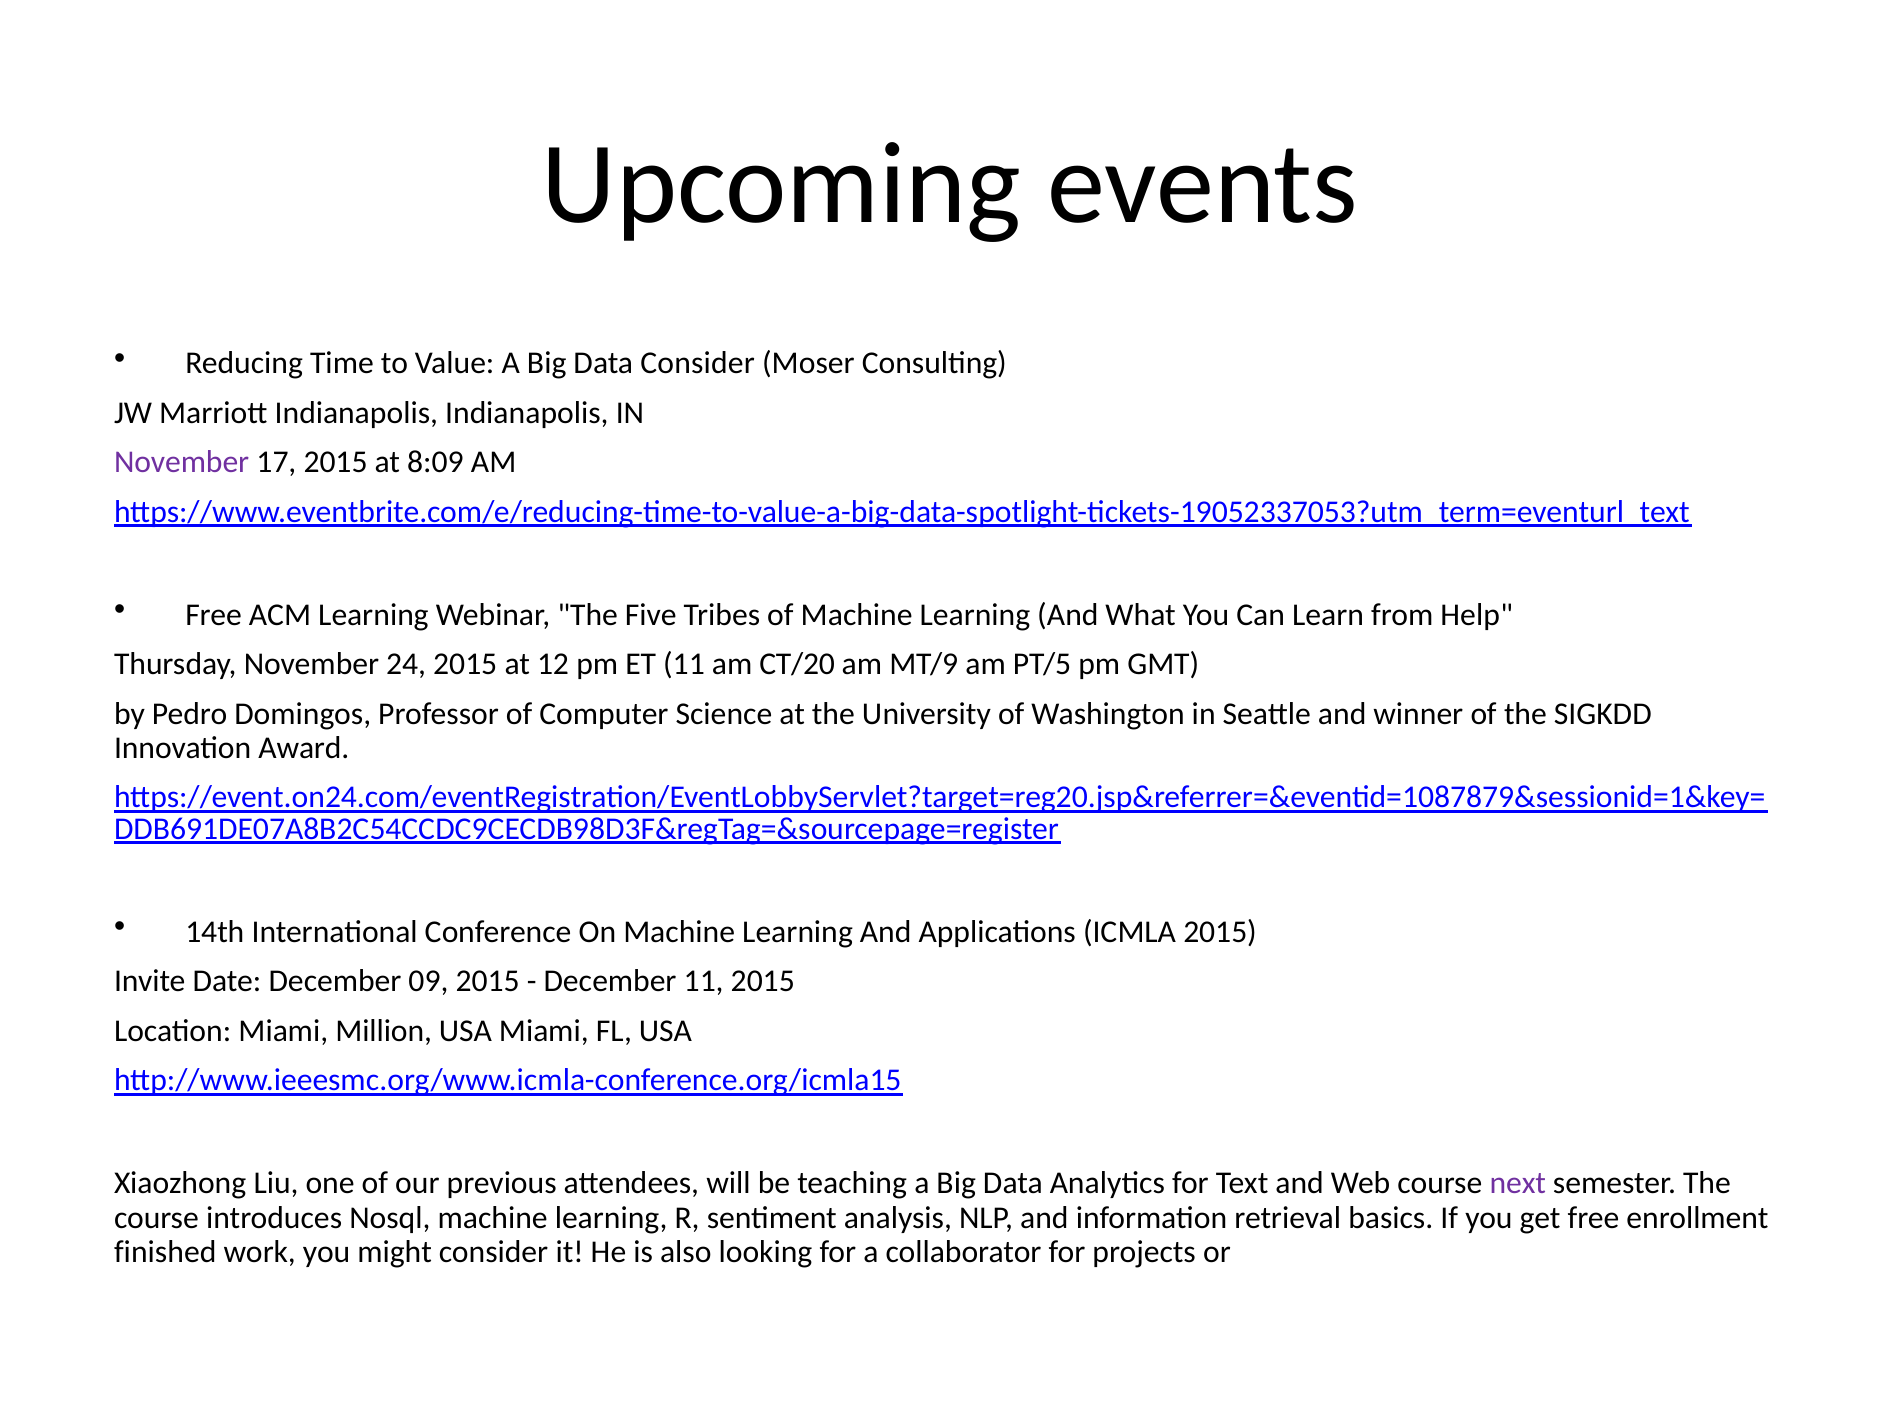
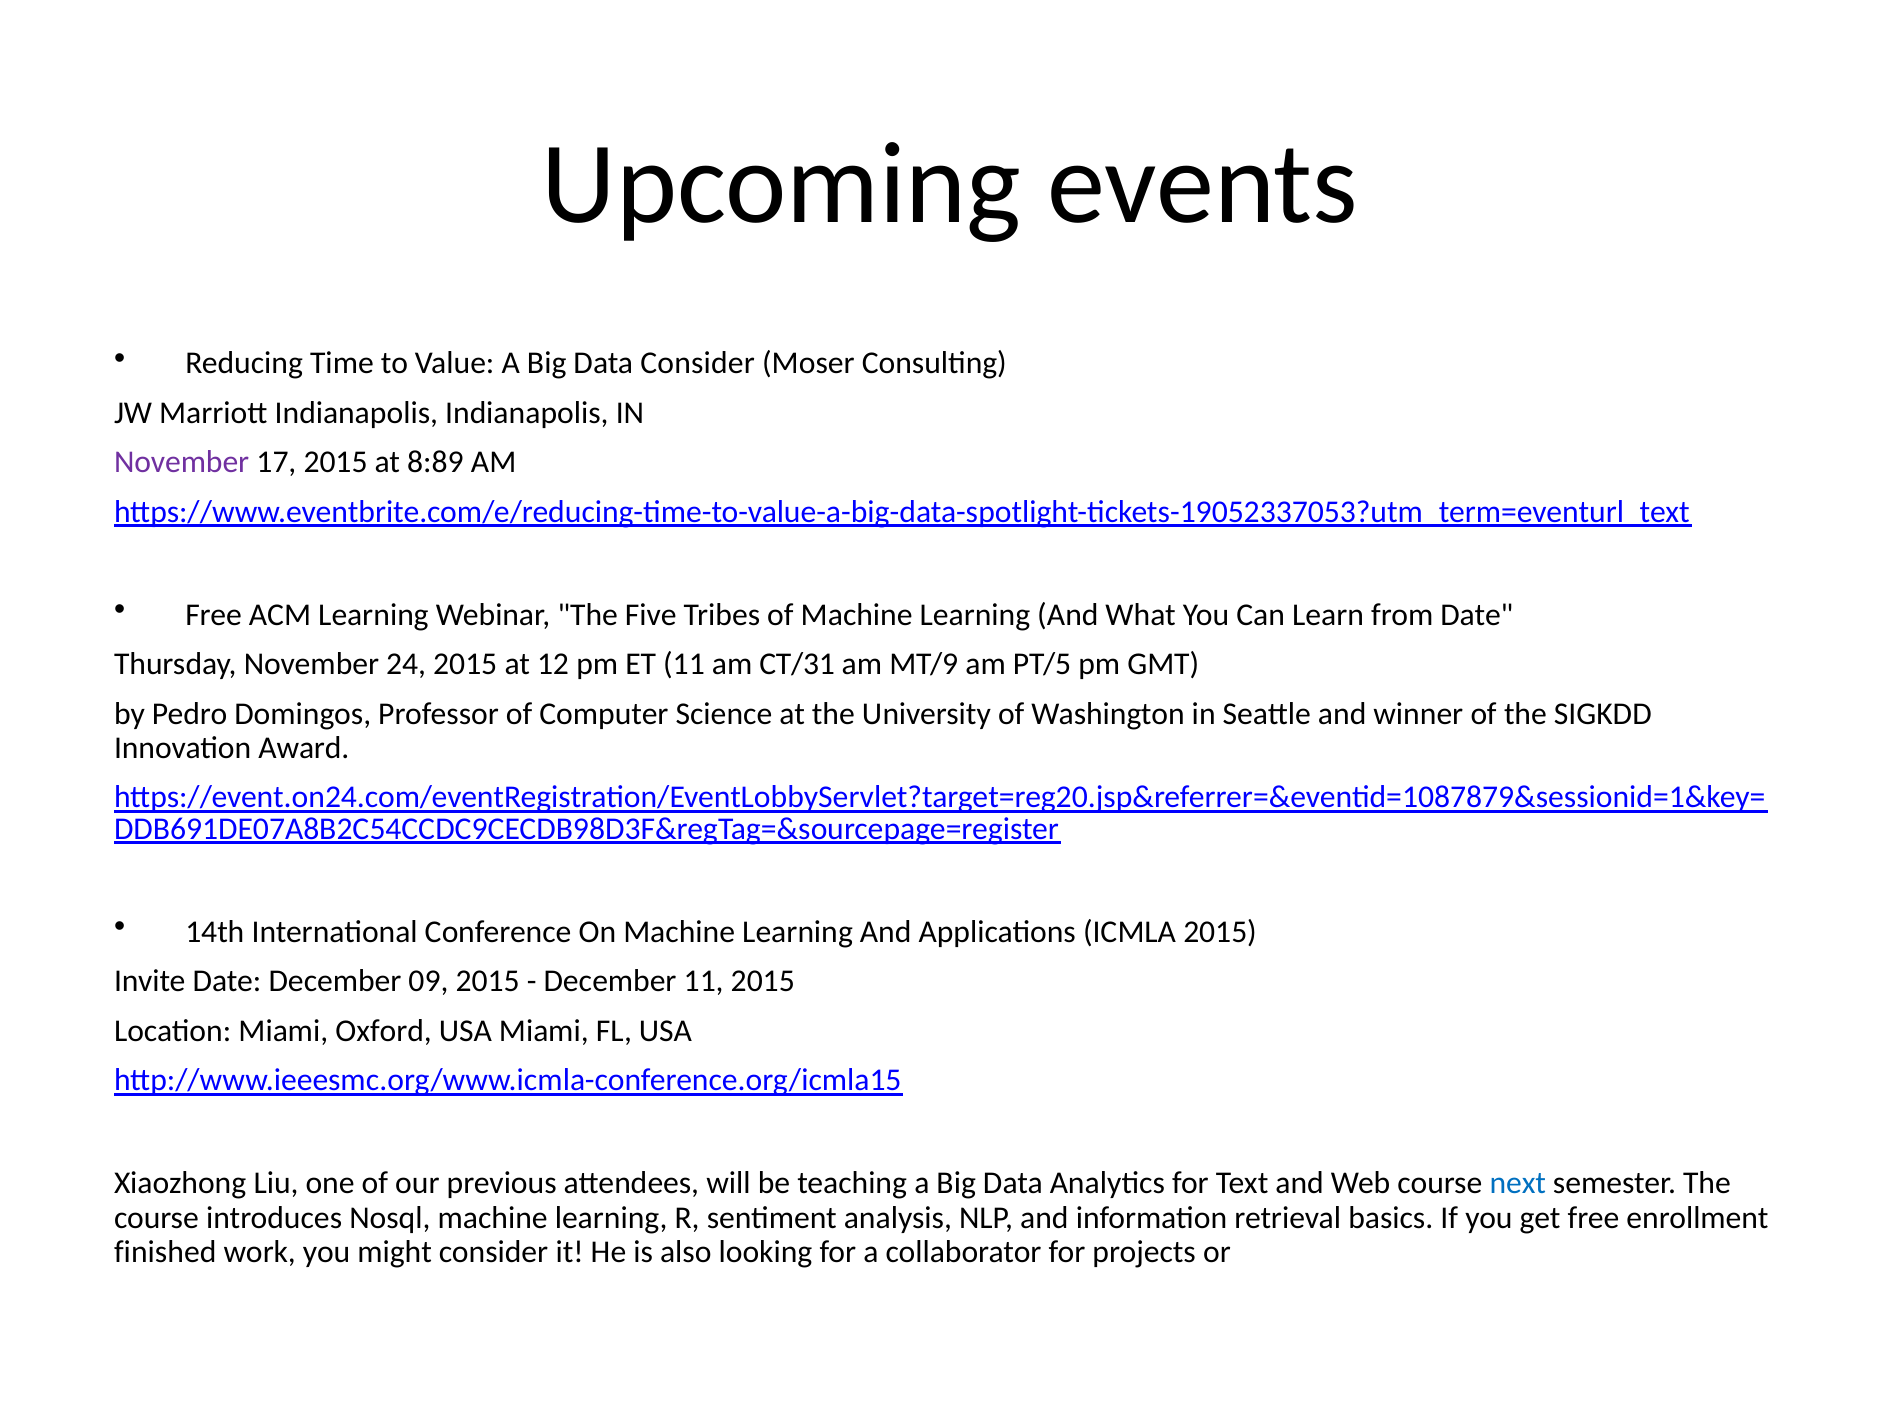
8:09: 8:09 -> 8:89
from Help: Help -> Date
CT/20: CT/20 -> CT/31
Million: Million -> Oxford
next colour: purple -> blue
